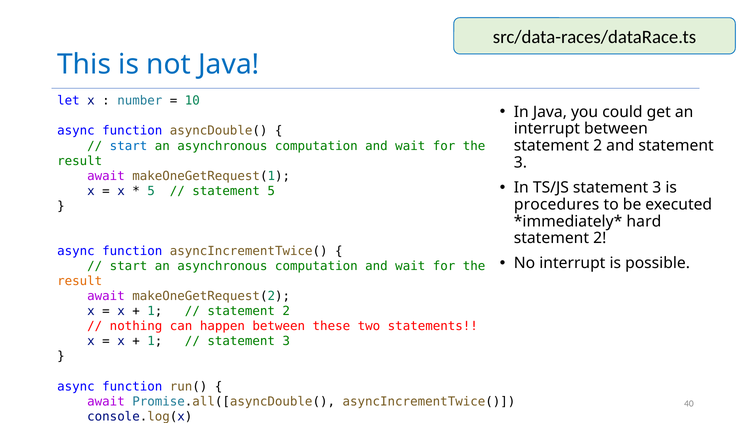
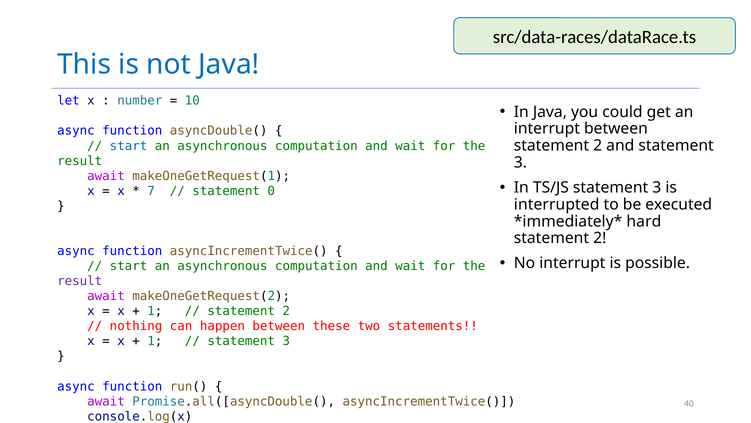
5 at (151, 191): 5 -> 7
statement 5: 5 -> 0
procedures: procedures -> interrupted
result at (80, 281) colour: orange -> purple
